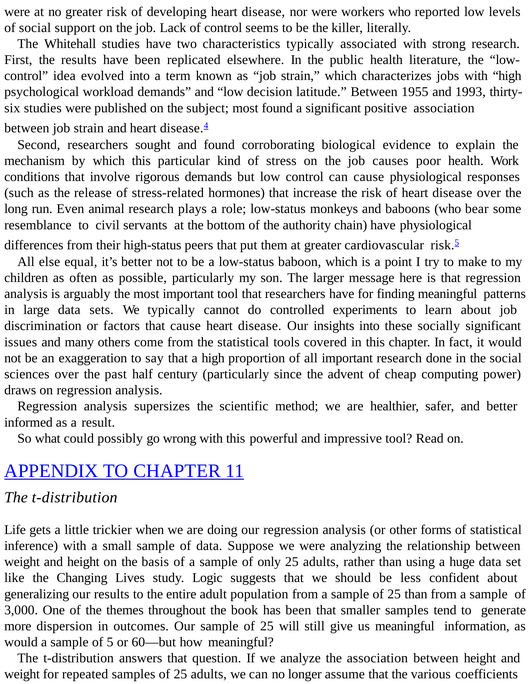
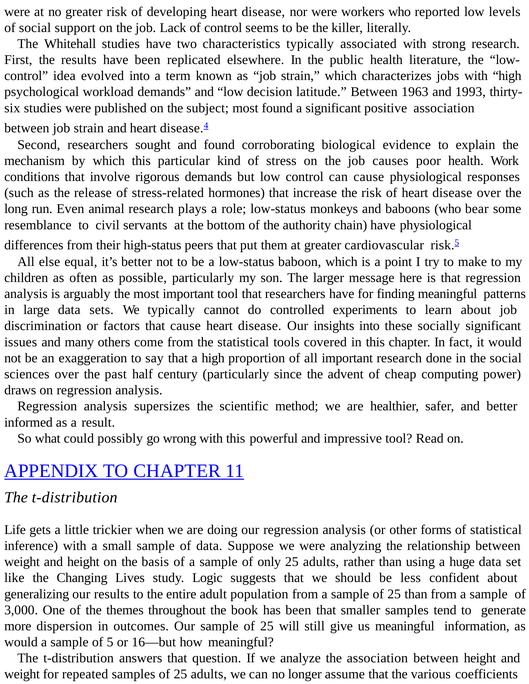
1955: 1955 -> 1963
60—but: 60—but -> 16—but
